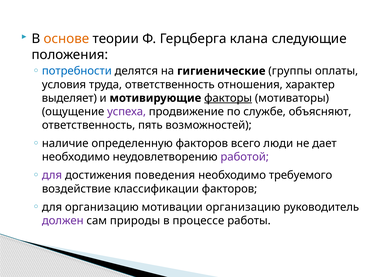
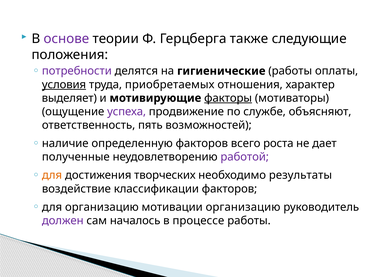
основе colour: orange -> purple
клана: клана -> также
потребности colour: blue -> purple
гигиенические группы: группы -> работы
условия underline: none -> present
труда ответственность: ответственность -> приобретаемых
люди: люди -> роста
необходимо at (76, 157): необходимо -> полученные
для at (52, 176) colour: purple -> orange
поведения: поведения -> творческих
требуемого: требуемого -> результаты
природы: природы -> началось
